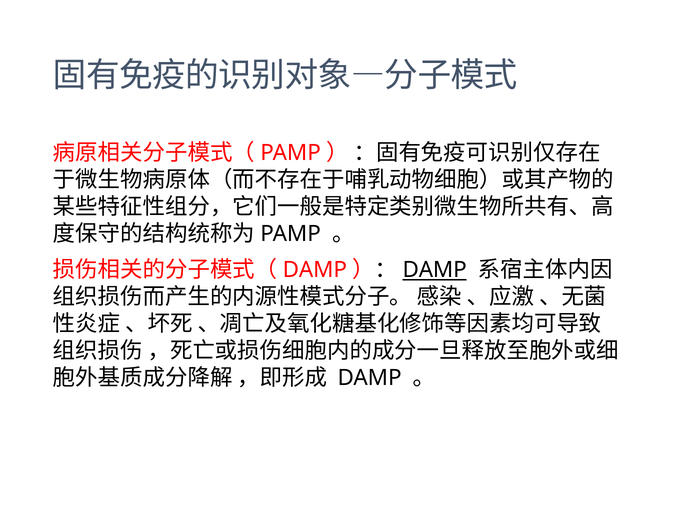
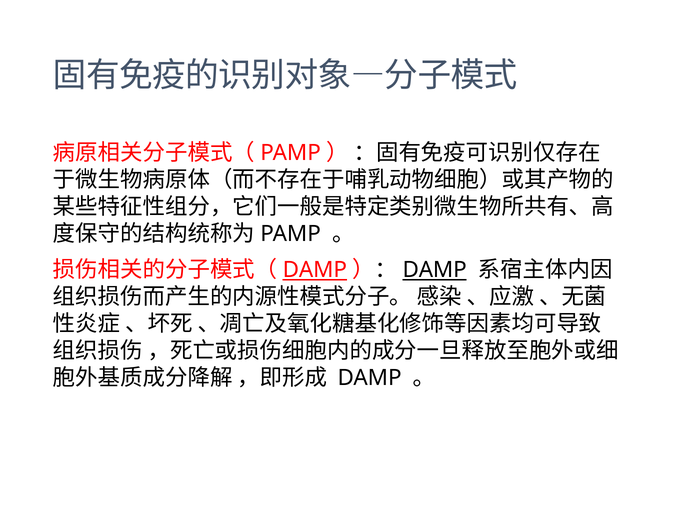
DAMP at (315, 270) underline: none -> present
